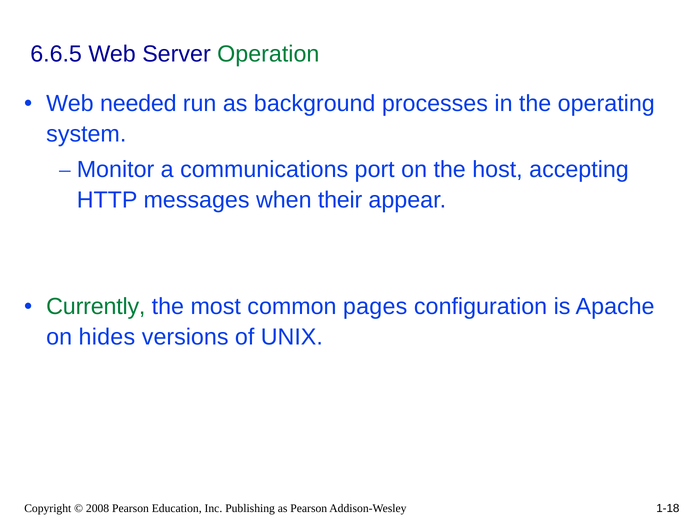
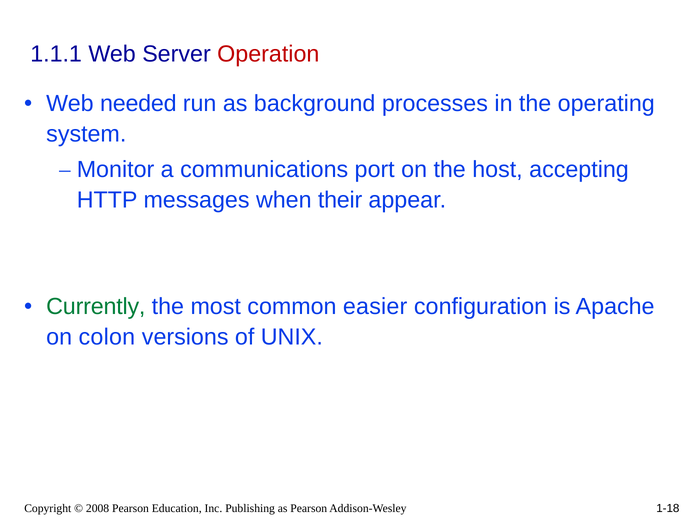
6.6.5: 6.6.5 -> 1.1.1
Operation colour: green -> red
pages: pages -> easier
hides: hides -> colon
